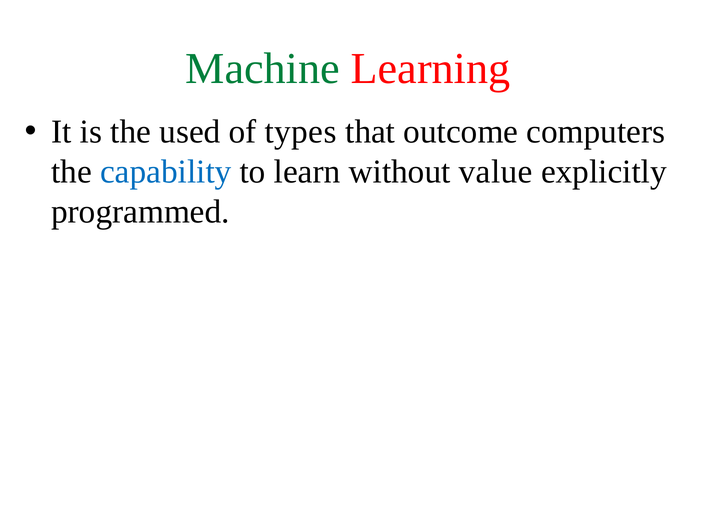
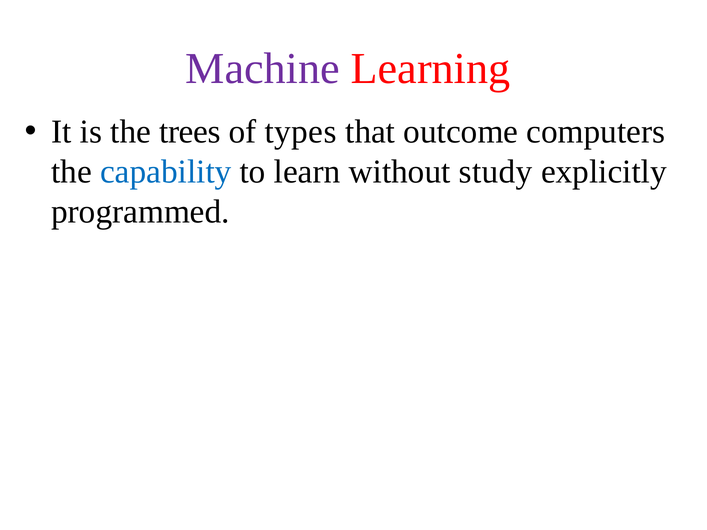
Machine colour: green -> purple
used: used -> trees
value: value -> study
